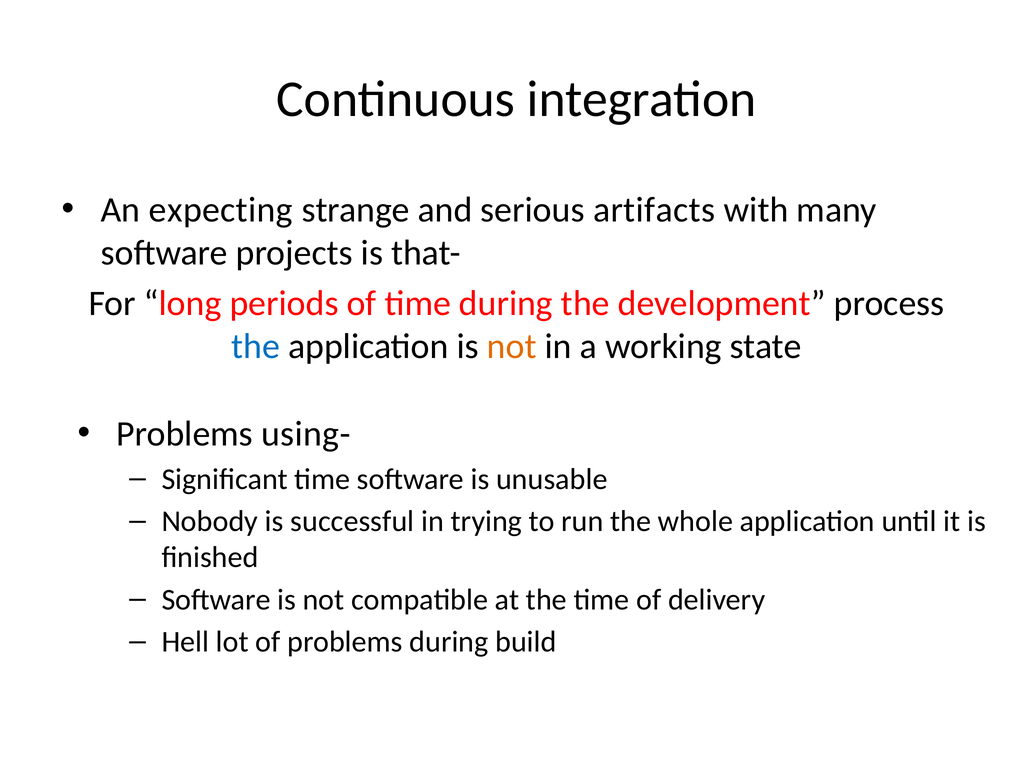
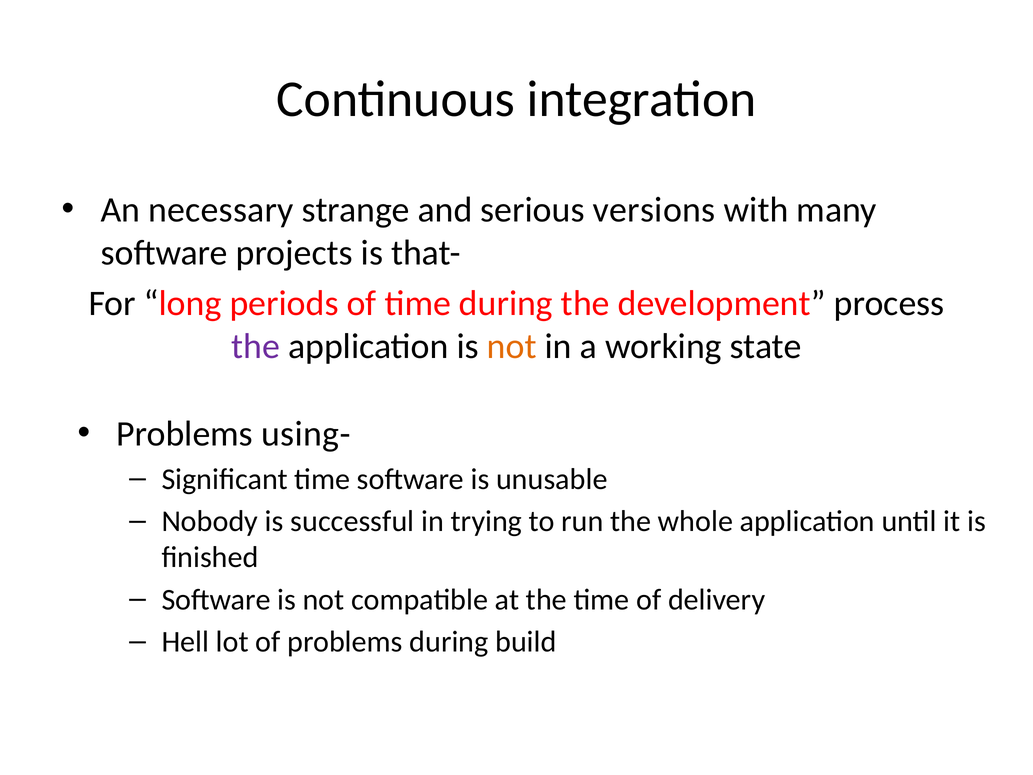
expecting: expecting -> necessary
artifacts: artifacts -> versions
the at (256, 346) colour: blue -> purple
